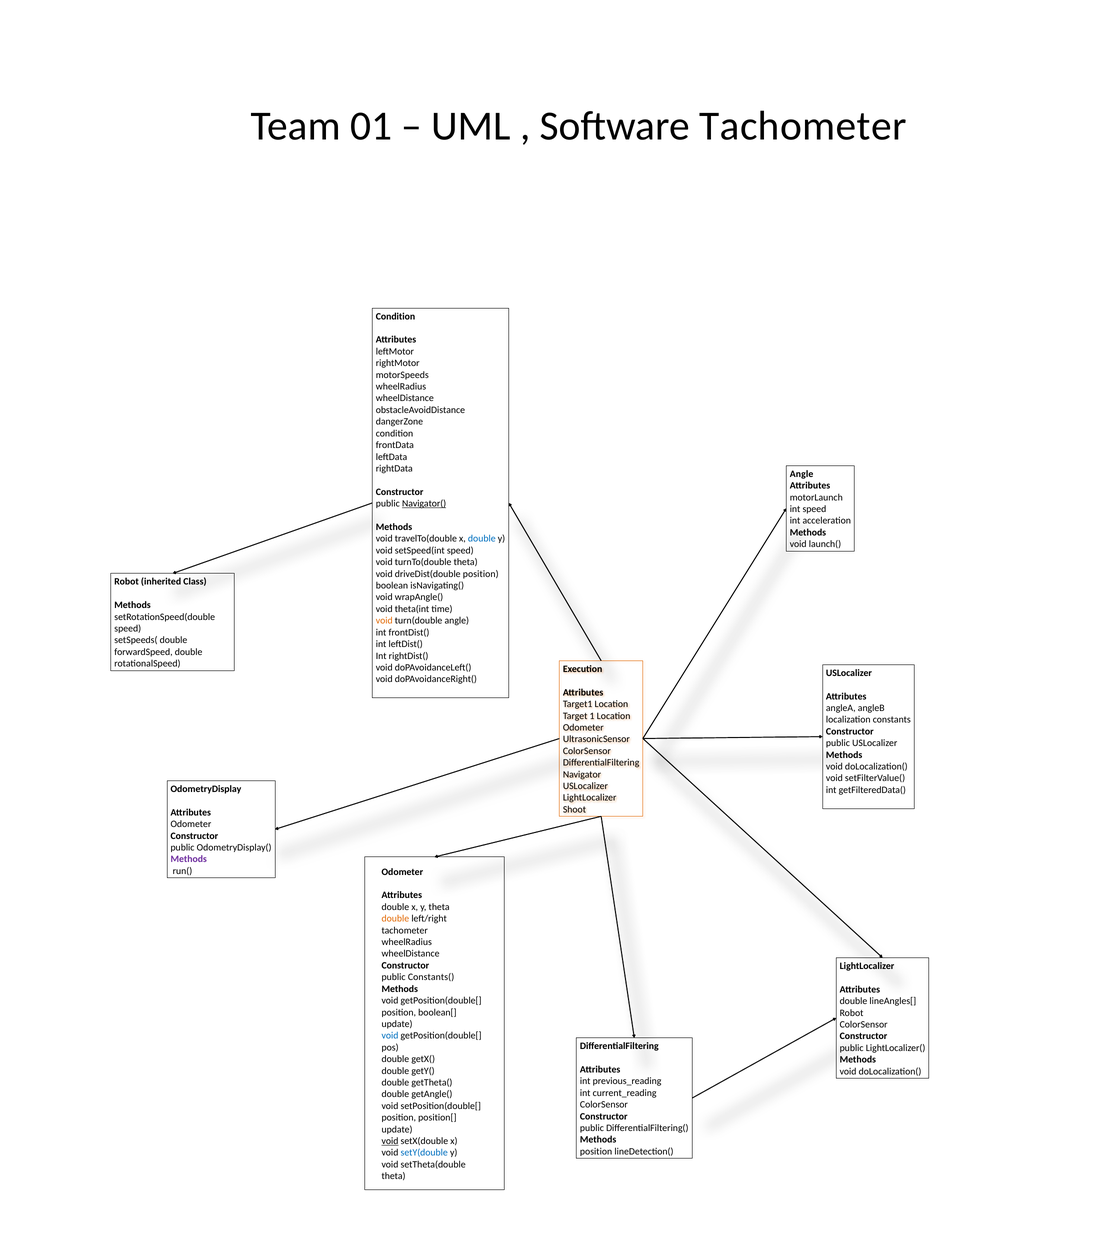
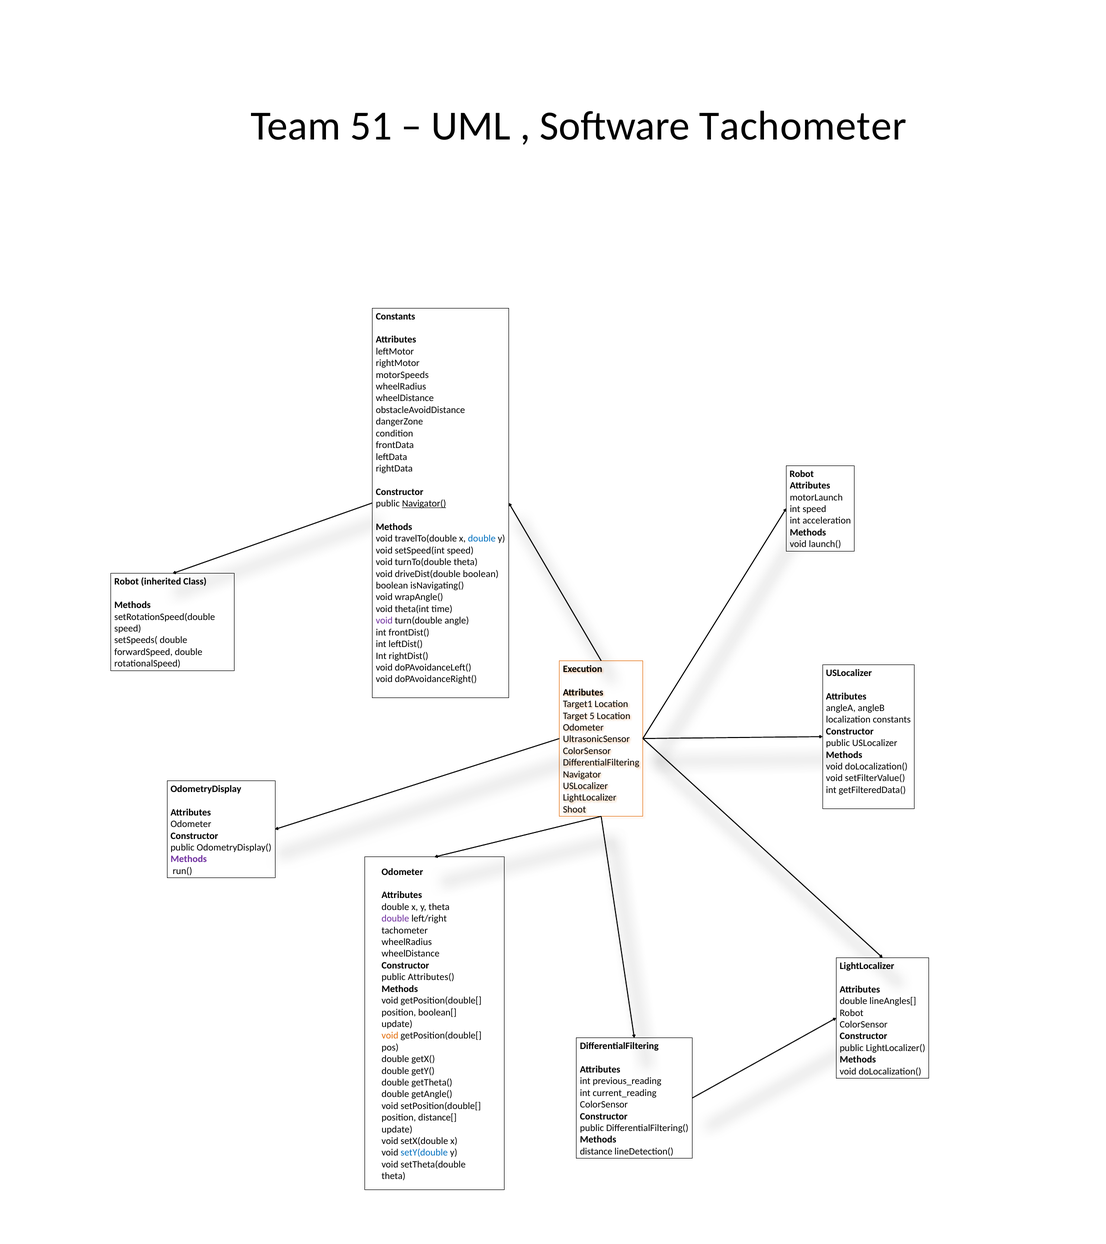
01: 01 -> 51
Condition at (395, 316): Condition -> Constants
Angle at (802, 474): Angle -> Robot
driveDist(double position: position -> boolean
void at (384, 621) colour: orange -> purple
1: 1 -> 5
double at (395, 919) colour: orange -> purple
Constants(: Constants( -> Attributes(
void at (390, 1036) colour: blue -> orange
position[: position[ -> distance[
void at (390, 1141) underline: present -> none
position at (596, 1152): position -> distance
